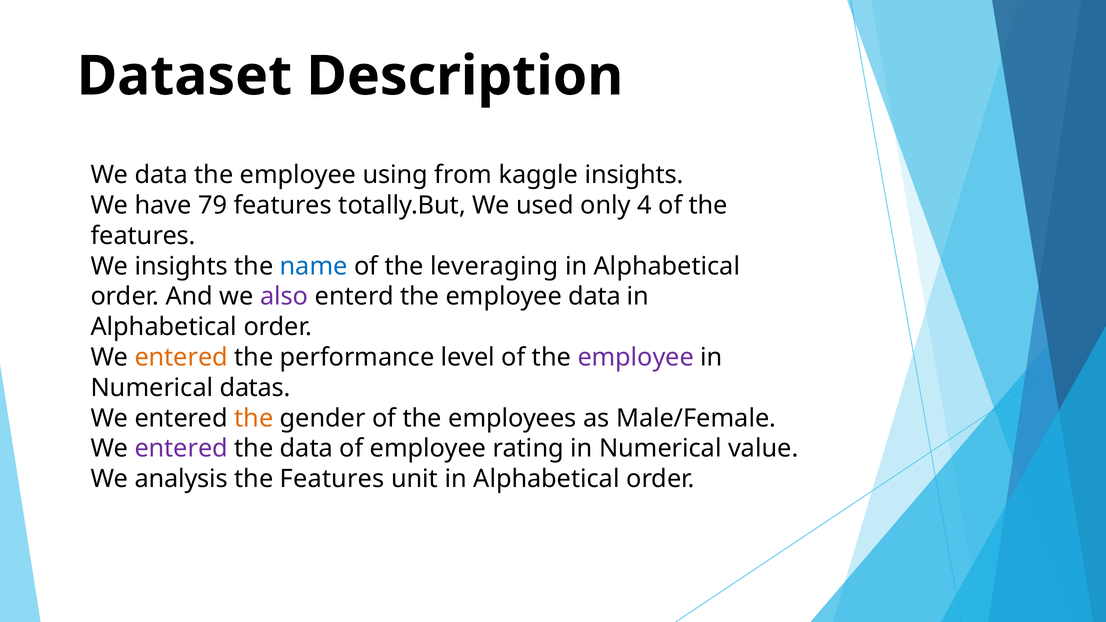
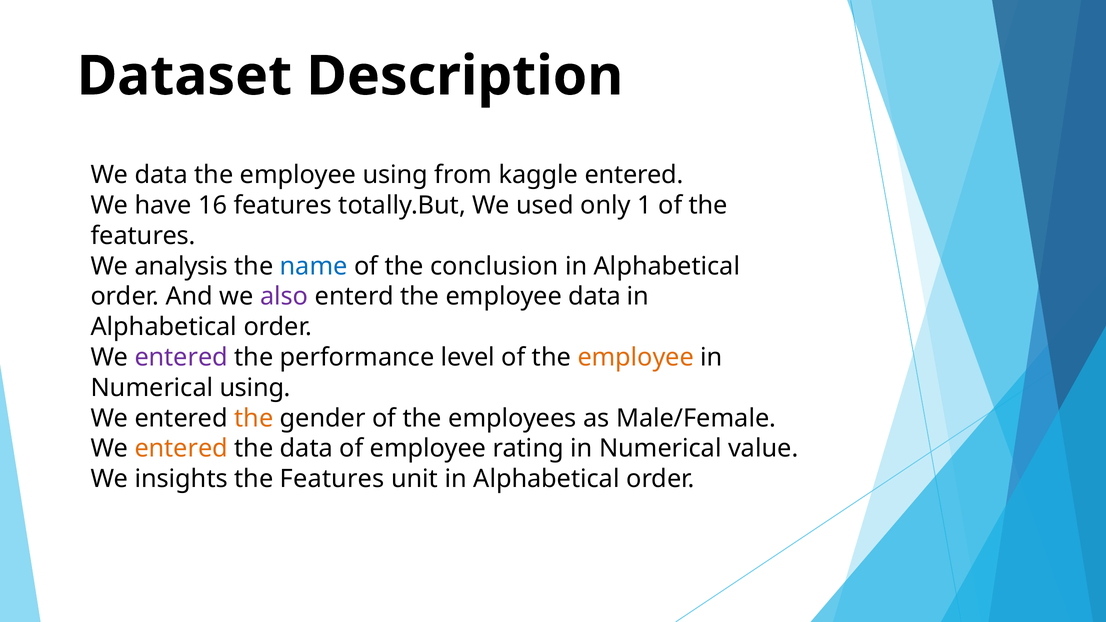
kaggle insights: insights -> entered
79: 79 -> 16
4: 4 -> 1
We insights: insights -> analysis
leveraging: leveraging -> conclusion
entered at (181, 357) colour: orange -> purple
employee at (636, 357) colour: purple -> orange
Numerical datas: datas -> using
entered at (181, 449) colour: purple -> orange
analysis: analysis -> insights
